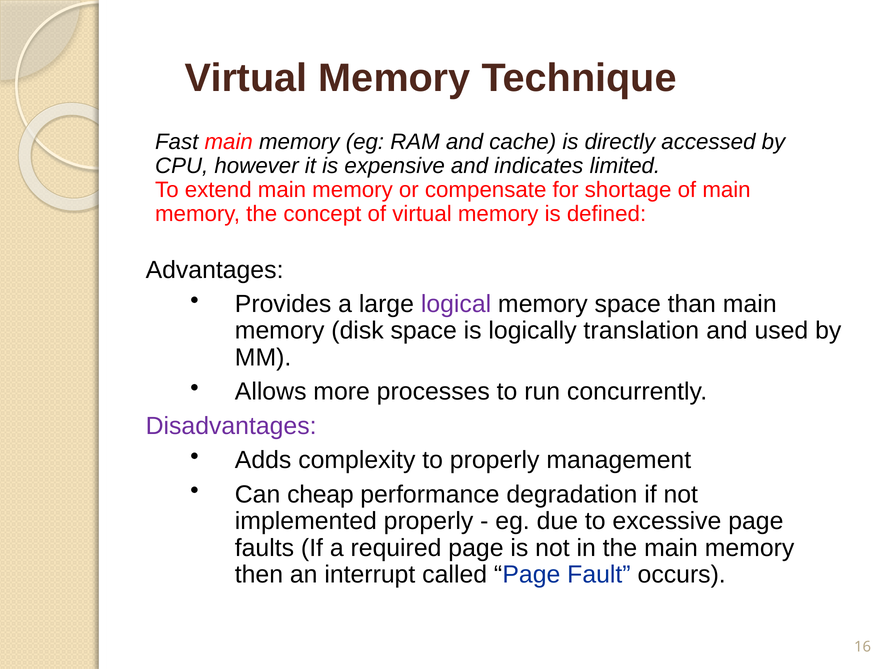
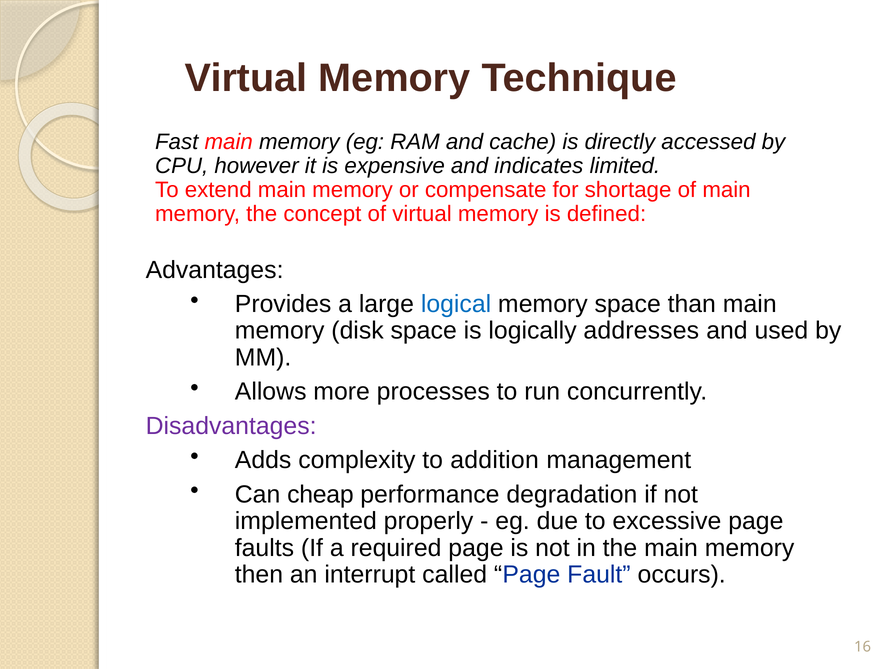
logical colour: purple -> blue
translation: translation -> addresses
to properly: properly -> addition
